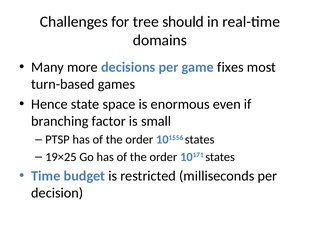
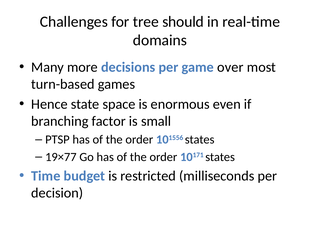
fixes: fixes -> over
19×25: 19×25 -> 19×77
